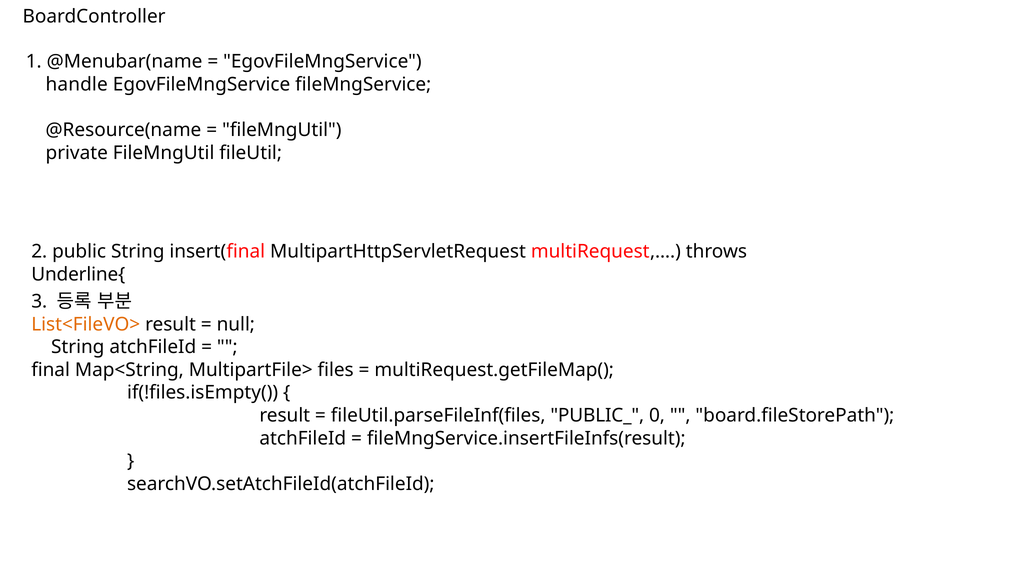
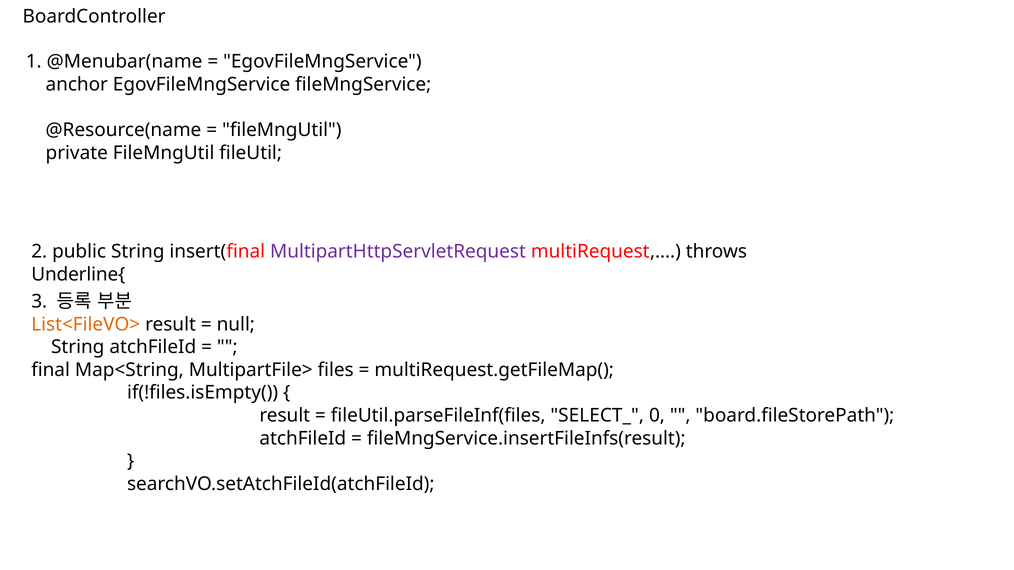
handle: handle -> anchor
MultipartHttpServletRequest colour: black -> purple
PUBLIC_: PUBLIC_ -> SELECT_
